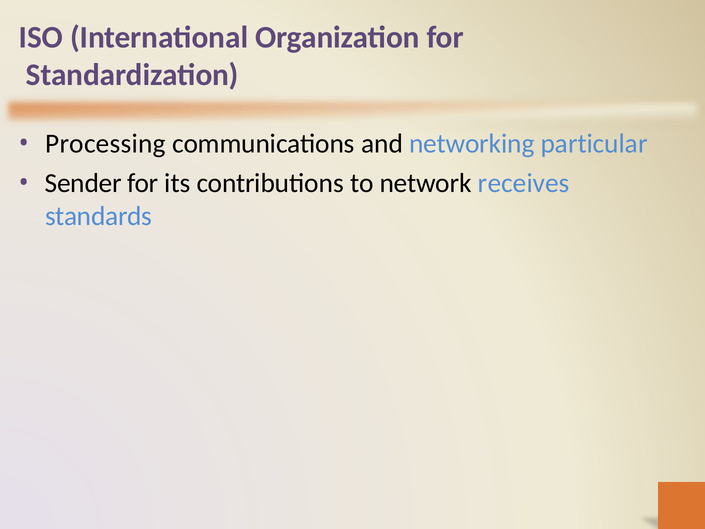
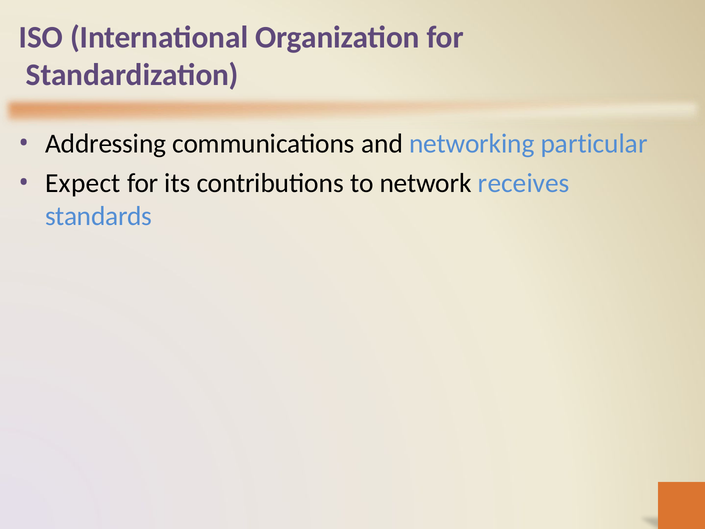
Processing: Processing -> Addressing
Sender: Sender -> Expect
